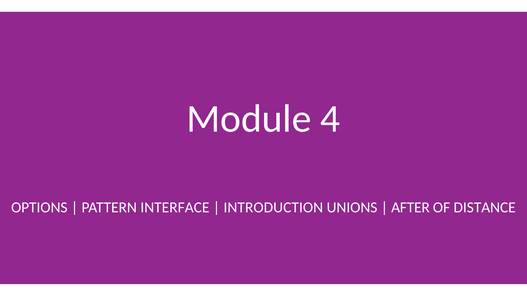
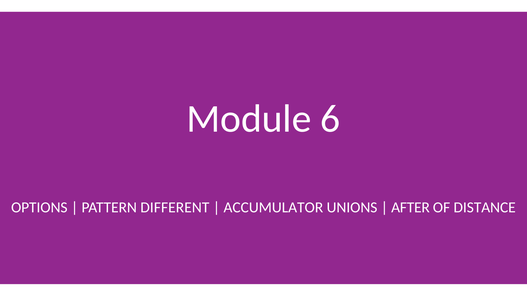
4: 4 -> 6
INTERFACE: INTERFACE -> DIFFERENT
INTRODUCTION: INTRODUCTION -> ACCUMULATOR
